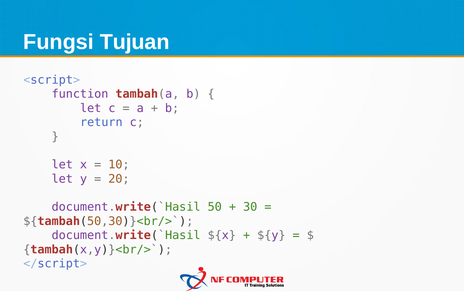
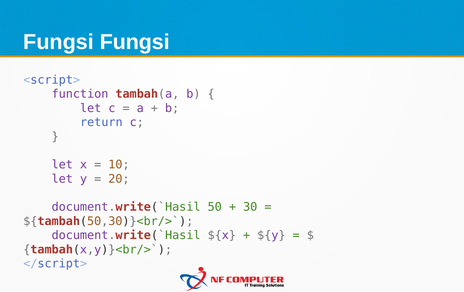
Fungsi Tujuan: Tujuan -> Fungsi
